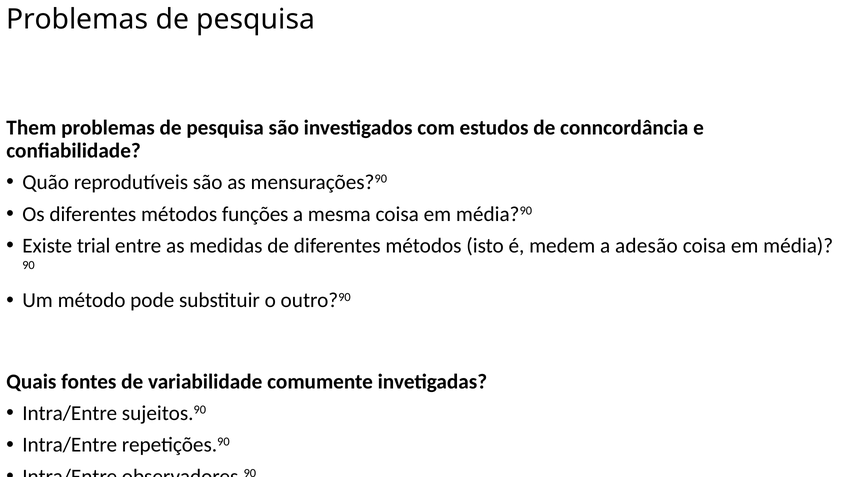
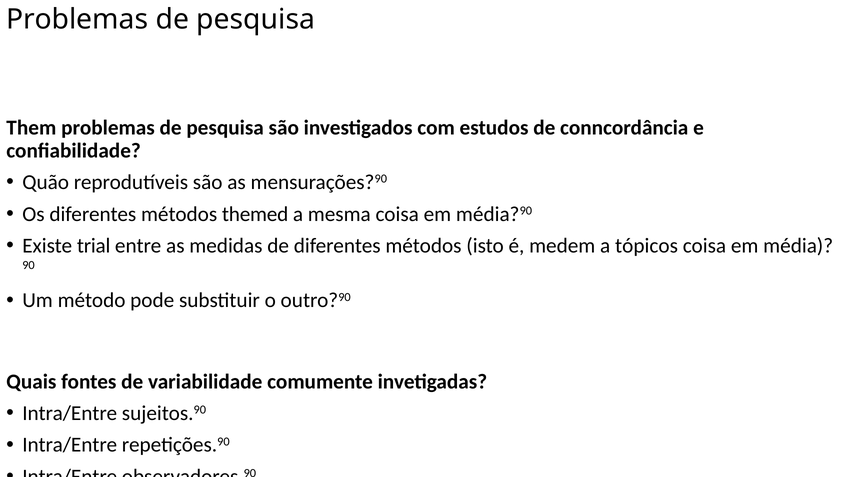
funções: funções -> themed
adesão: adesão -> tópicos
